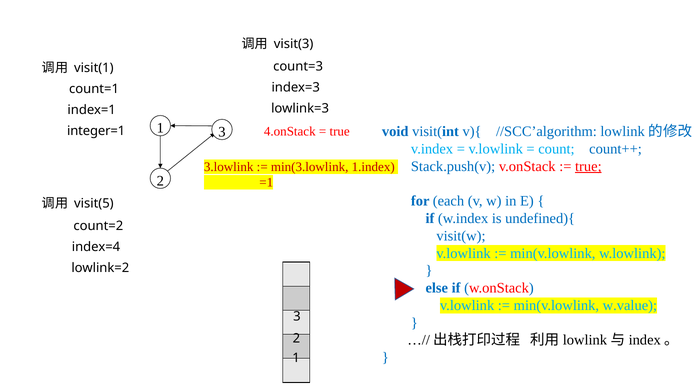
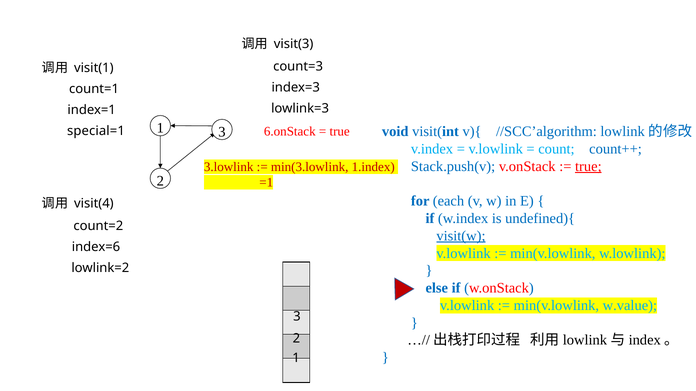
4.onStack: 4.onStack -> 6.onStack
integer=1: integer=1 -> special=1
visit(5: visit(5 -> visit(4
visit(w underline: none -> present
index=4: index=4 -> index=6
